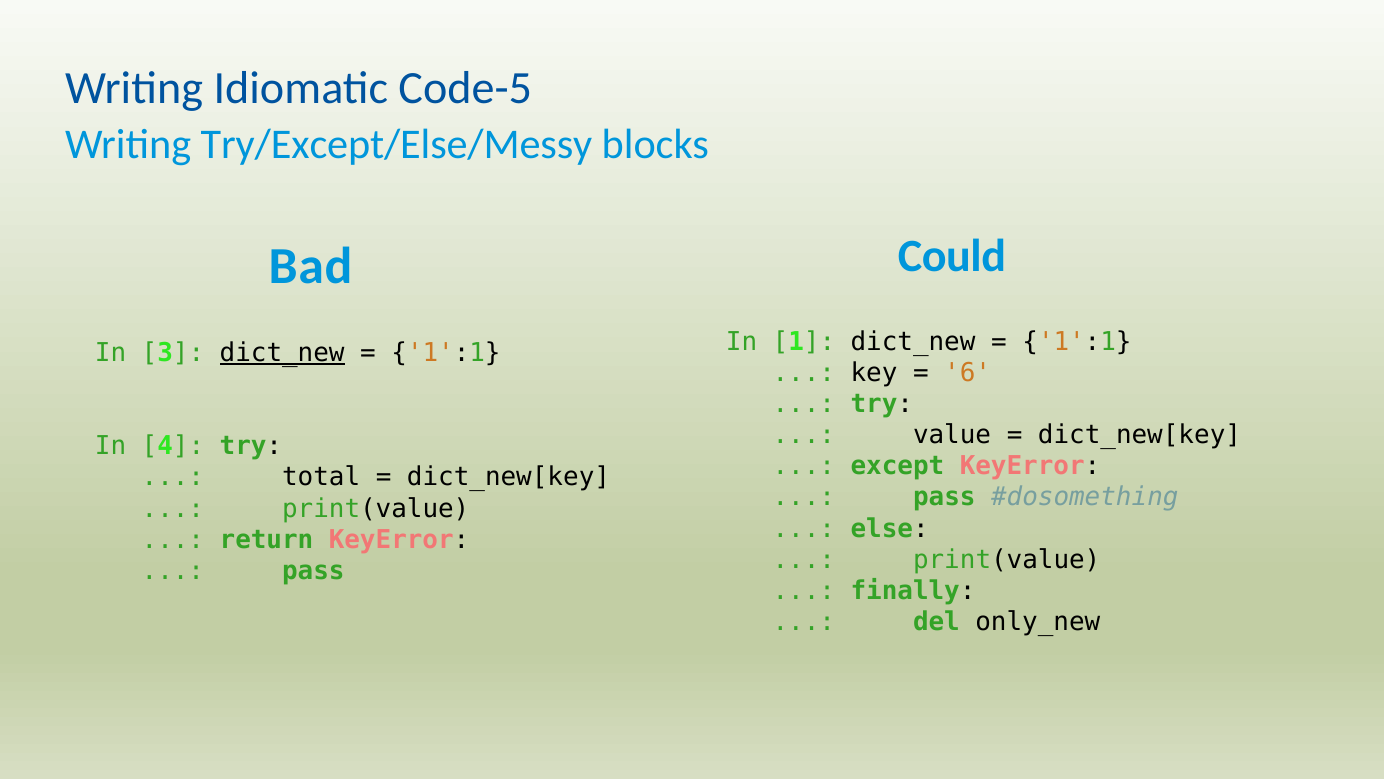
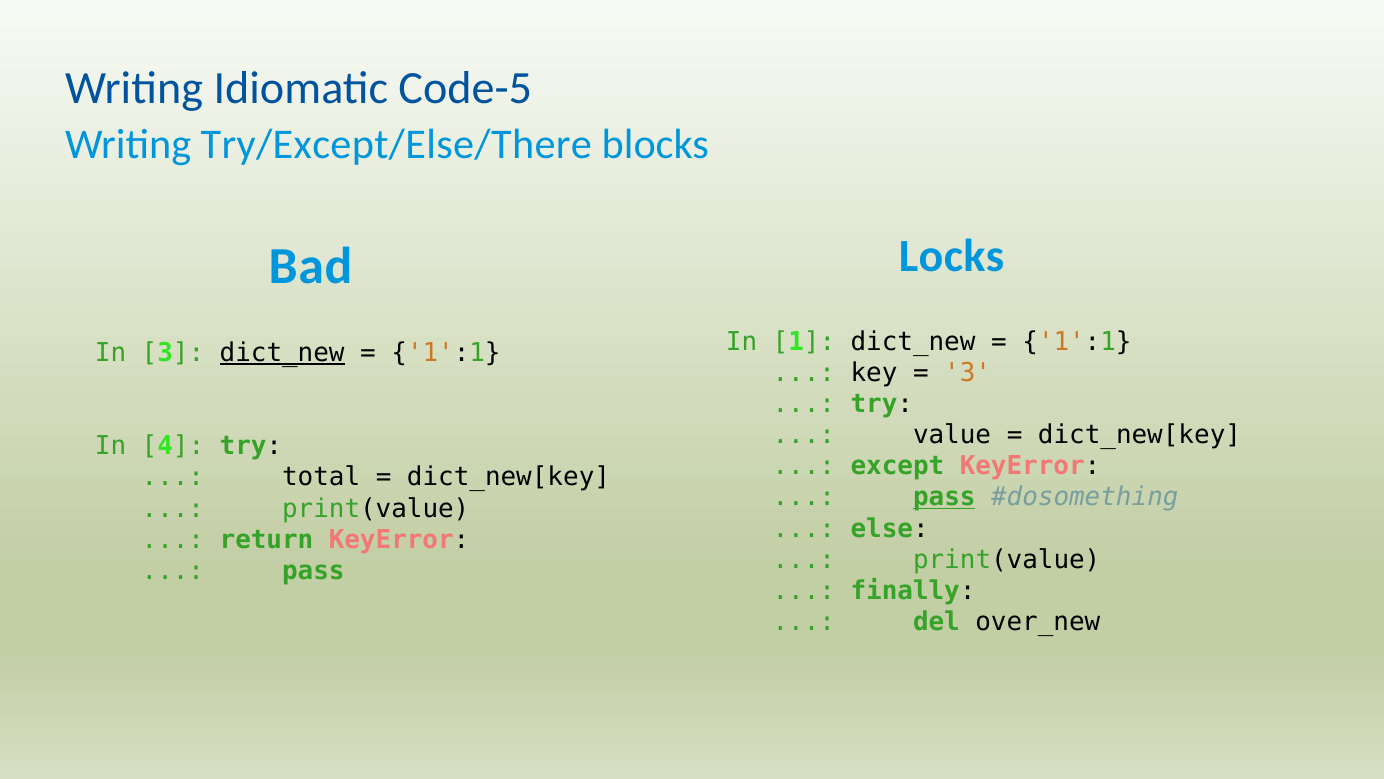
Try/Except/Else/Messy: Try/Except/Else/Messy -> Try/Except/Else/There
Could: Could -> Locks
6 at (968, 373): 6 -> 3
pass at (944, 497) underline: none -> present
only_new: only_new -> over_new
